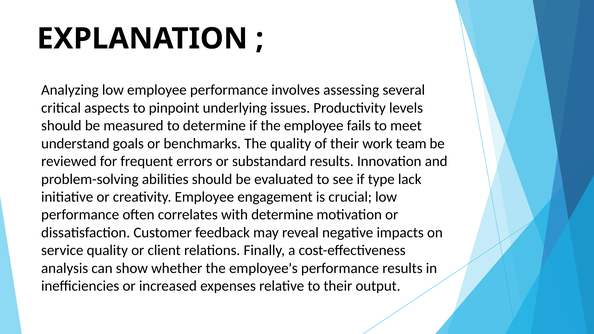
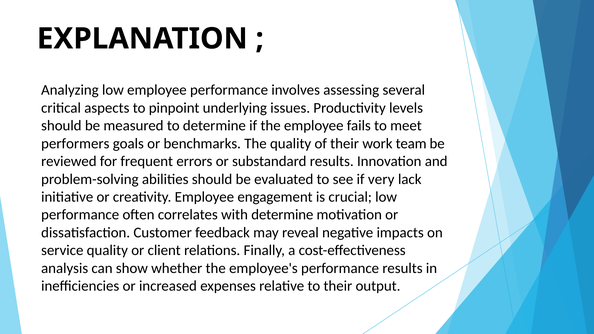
understand: understand -> performers
type: type -> very
